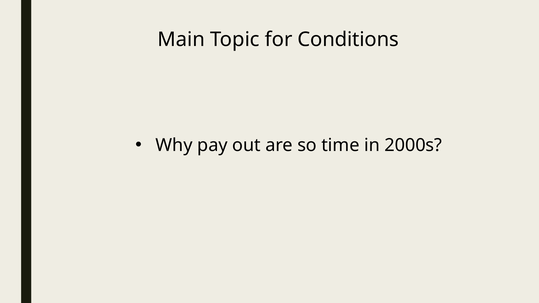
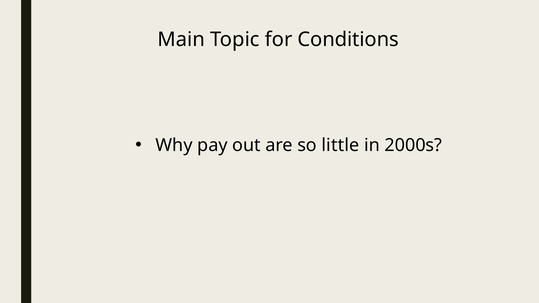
time: time -> little
